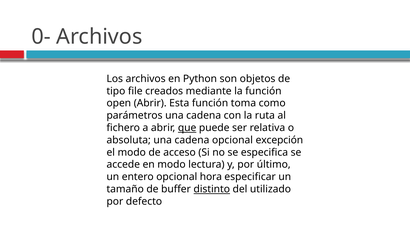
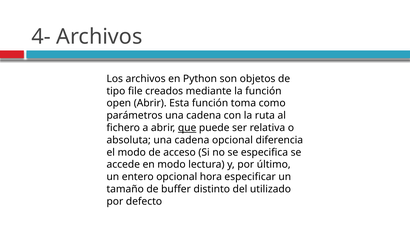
0-: 0- -> 4-
excepción: excepción -> diferencia
distinto underline: present -> none
